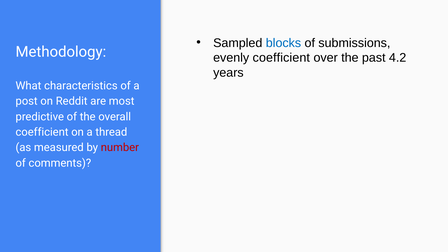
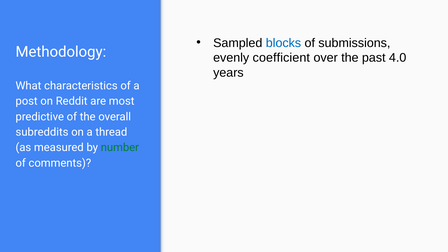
4.2: 4.2 -> 4.0
coefficient at (42, 132): coefficient -> subreddits
number colour: red -> green
